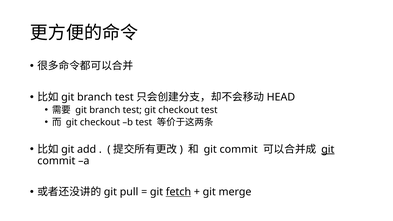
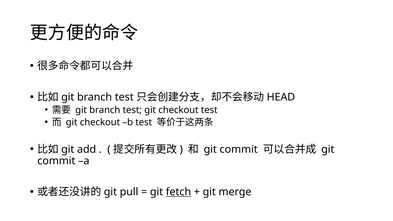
git at (328, 149) underline: present -> none
